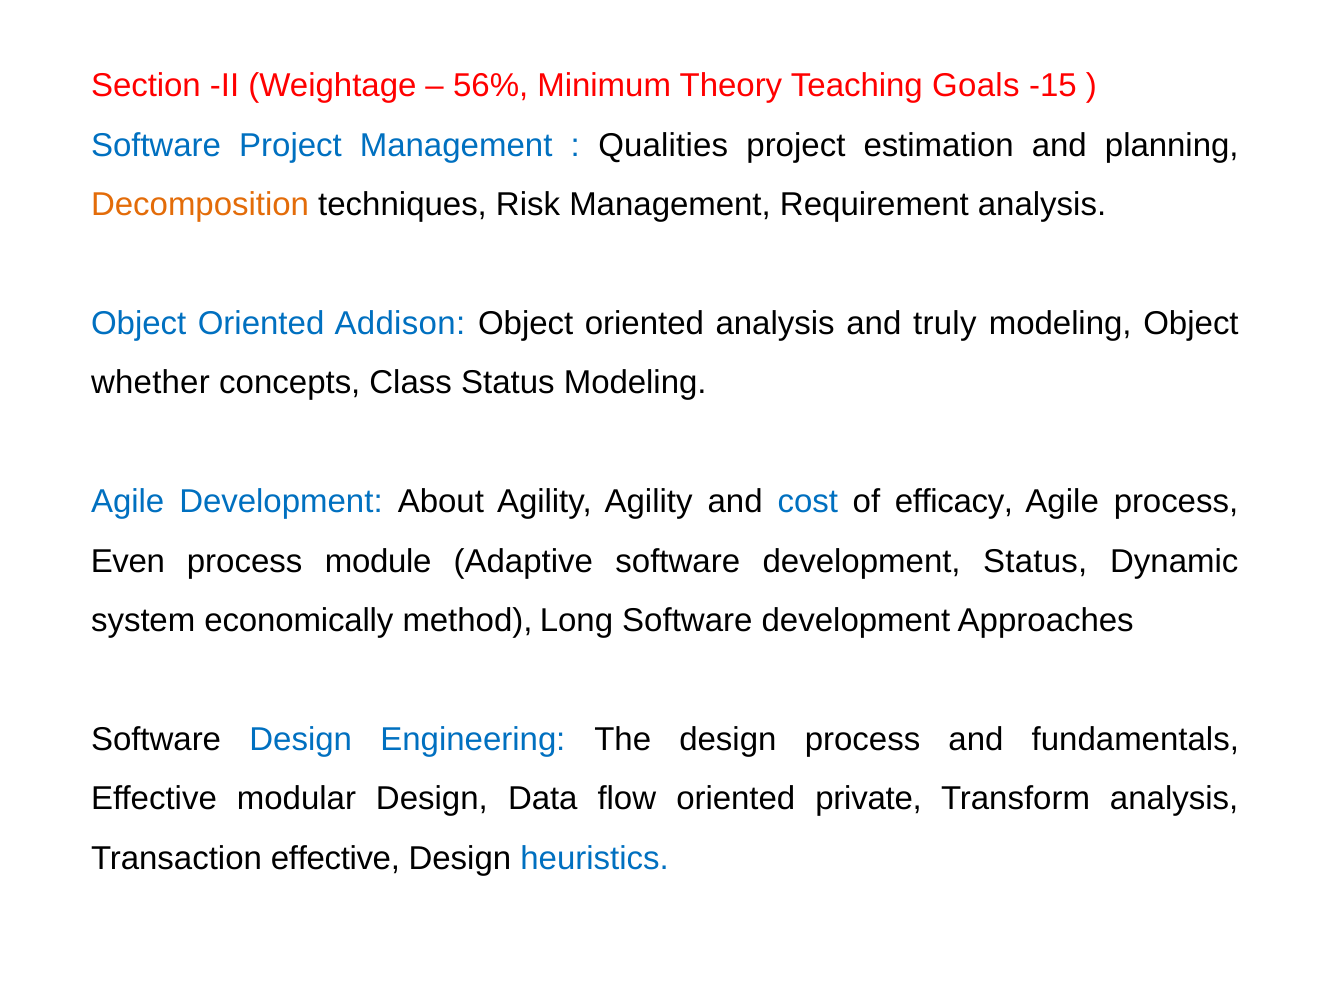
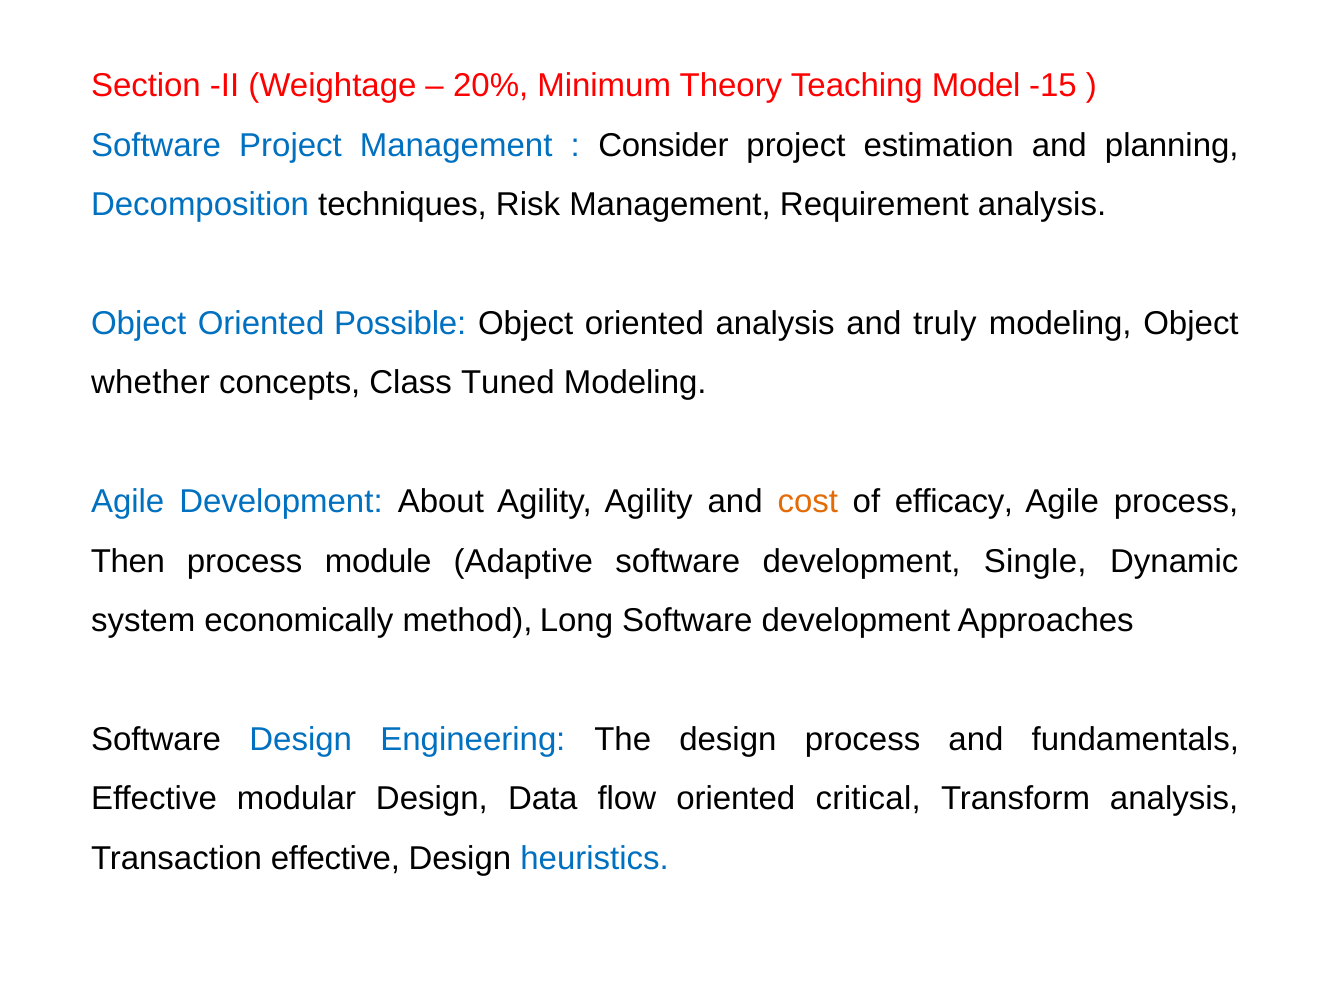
56%: 56% -> 20%
Goals: Goals -> Model
Qualities: Qualities -> Consider
Decomposition colour: orange -> blue
Addison: Addison -> Possible
Class Status: Status -> Tuned
cost colour: blue -> orange
Even: Even -> Then
development Status: Status -> Single
private: private -> critical
